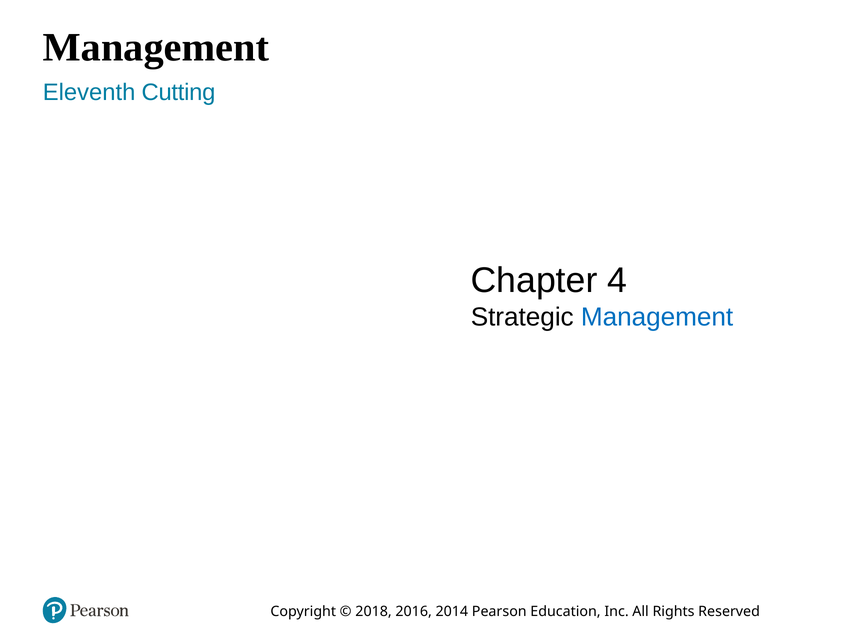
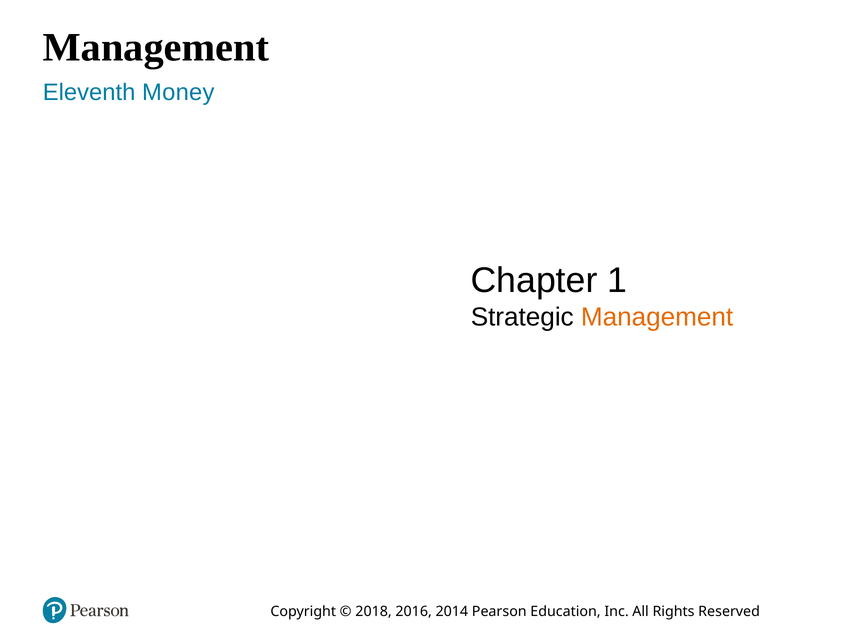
Cutting: Cutting -> Money
4: 4 -> 1
Management at (657, 317) colour: blue -> orange
